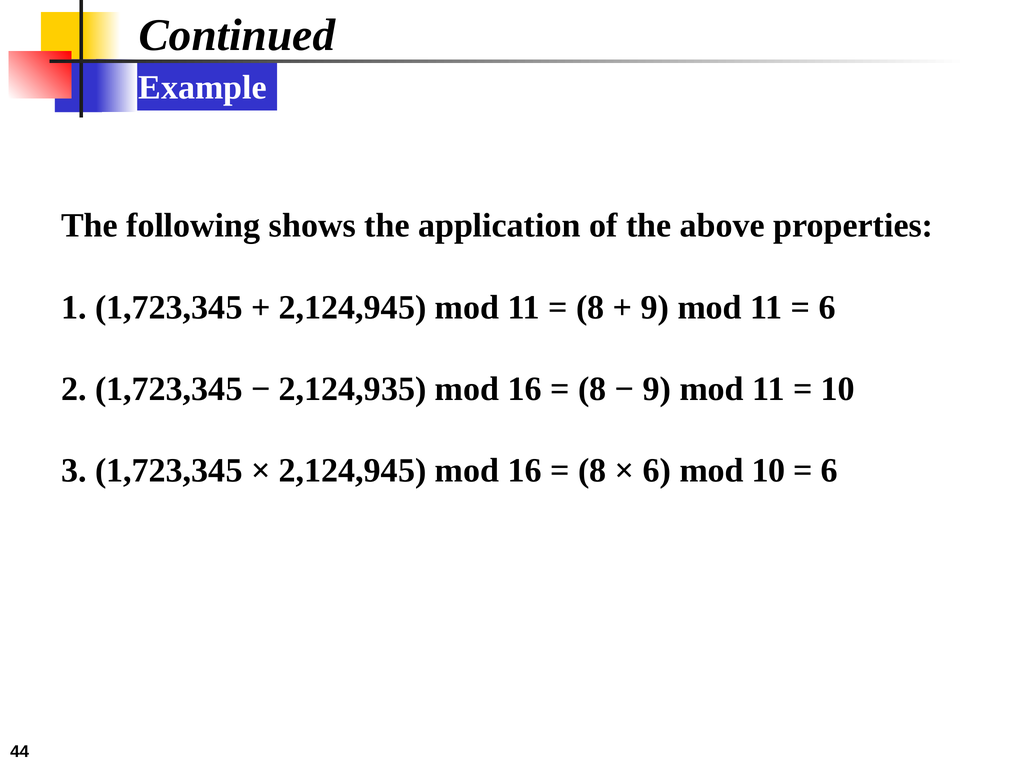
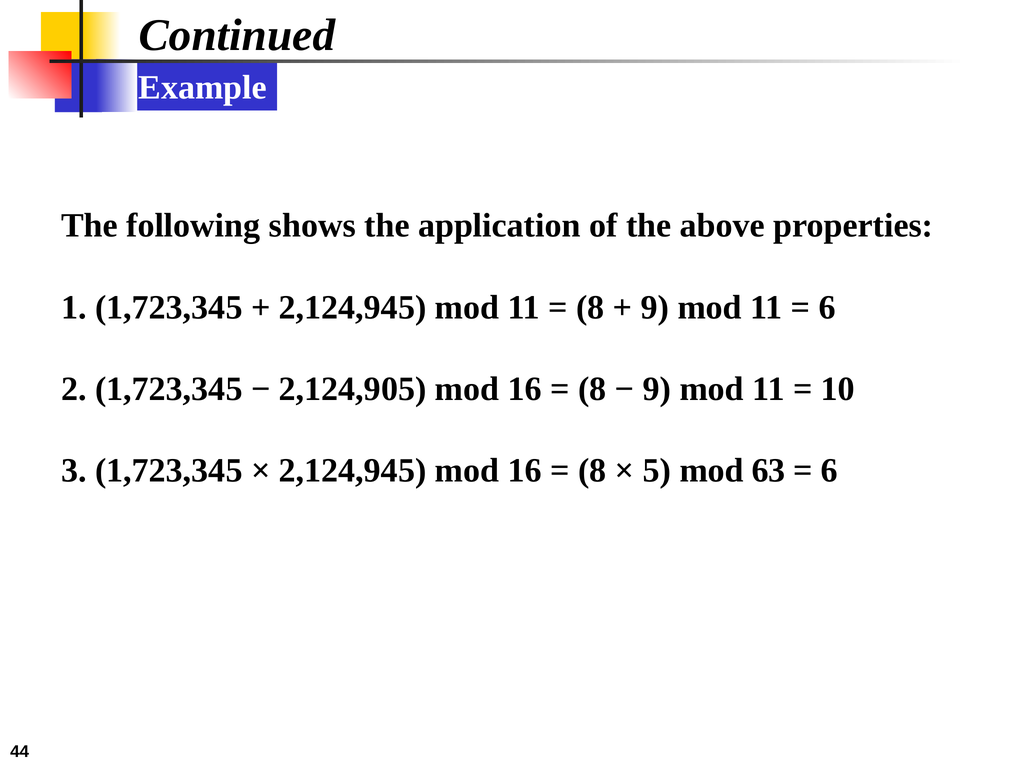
2,124,935: 2,124,935 -> 2,124,905
6 at (657, 471): 6 -> 5
mod 10: 10 -> 63
